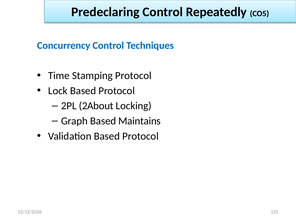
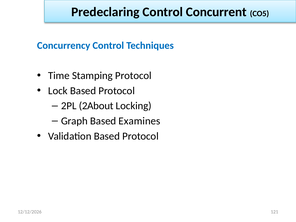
Repeatedly: Repeatedly -> Concurrent
Maintains: Maintains -> Examines
